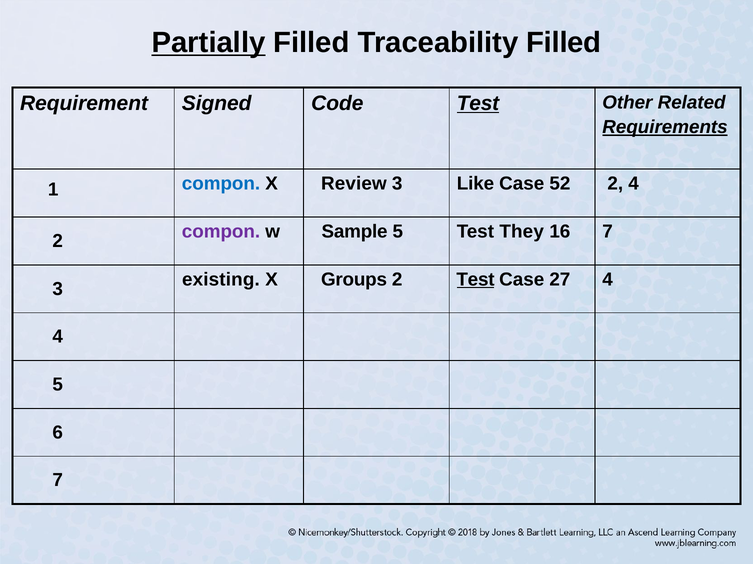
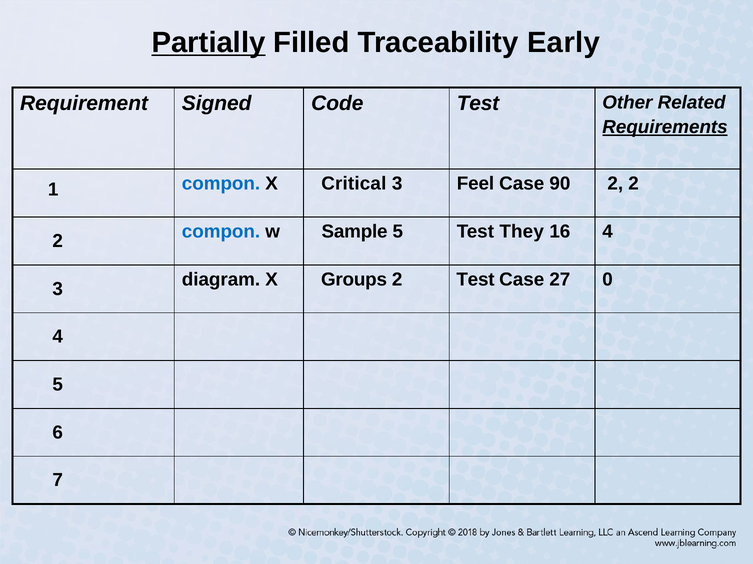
Traceability Filled: Filled -> Early
Test at (478, 104) underline: present -> none
Review: Review -> Critical
Like: Like -> Feel
52: 52 -> 90
4 at (634, 184): 4 -> 2
compon at (221, 232) colour: purple -> blue
16 7: 7 -> 4
existing: existing -> diagram
Test at (476, 280) underline: present -> none
27 4: 4 -> 0
